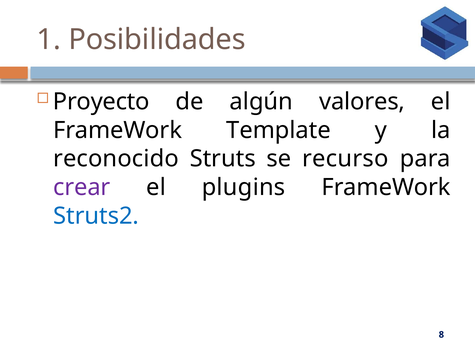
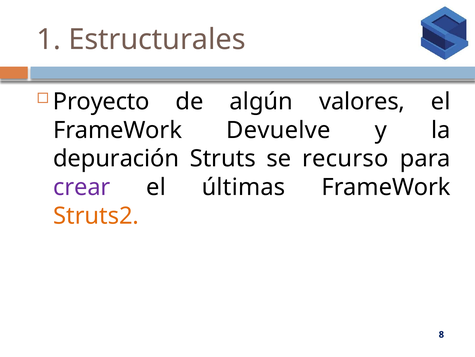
Posibilidades: Posibilidades -> Estructurales
Template: Template -> Devuelve
reconocido: reconocido -> depuración
plugins: plugins -> últimas
Struts2 colour: blue -> orange
